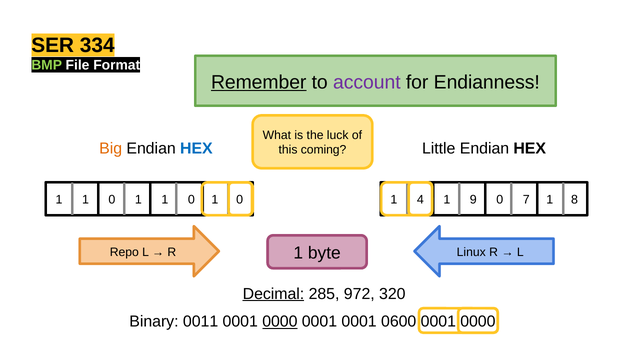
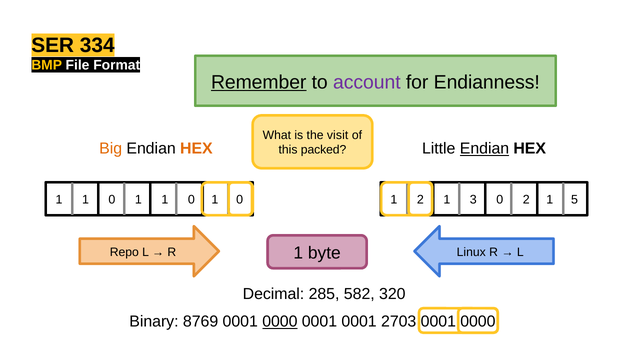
BMP colour: light green -> yellow
luck: luck -> visit
HEX at (196, 148) colour: blue -> orange
Endian at (484, 148) underline: none -> present
coming: coming -> packed
1 4: 4 -> 2
9: 9 -> 3
0 7: 7 -> 2
8: 8 -> 5
Decimal underline: present -> none
972: 972 -> 582
0011: 0011 -> 8769
0600: 0600 -> 2703
